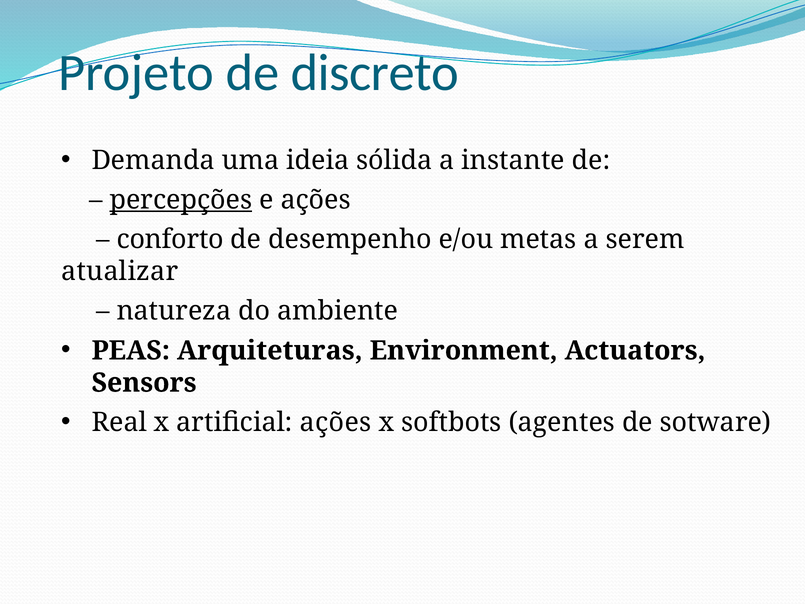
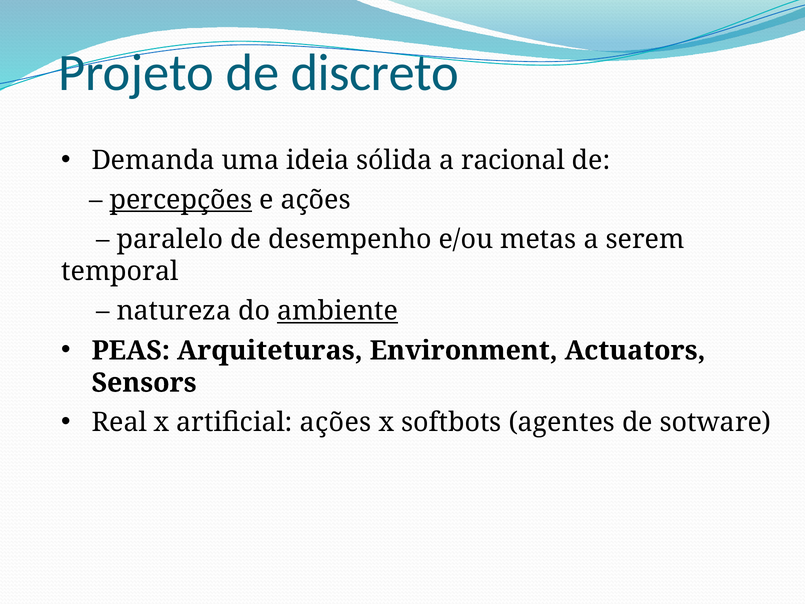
instante: instante -> racional
conforto: conforto -> paralelo
atualizar: atualizar -> temporal
ambiente underline: none -> present
